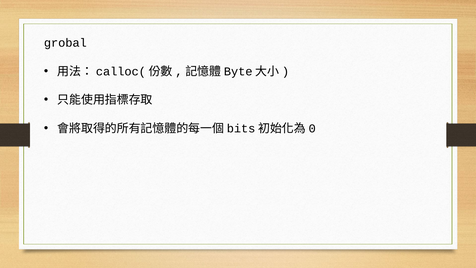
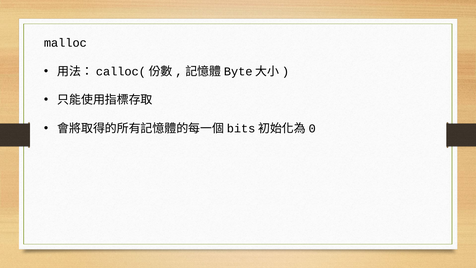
grobal: grobal -> malloc
